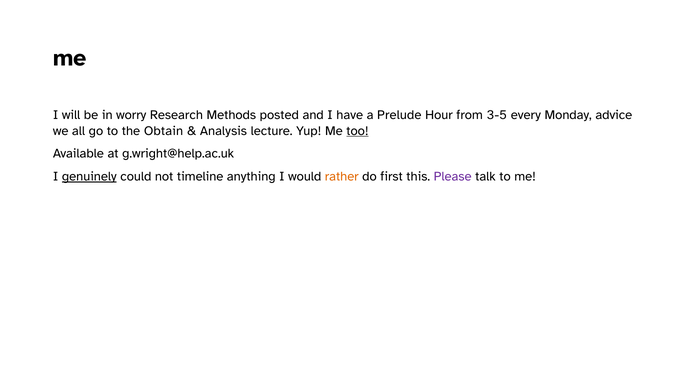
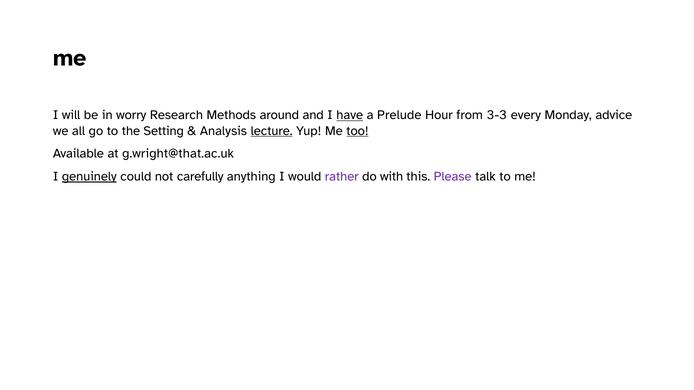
posted: posted -> around
have underline: none -> present
3-5: 3-5 -> 3-3
Obtain: Obtain -> Setting
lecture underline: none -> present
g.wright@help.ac.uk: g.wright@help.ac.uk -> g.wright@that.ac.uk
timeline: timeline -> carefully
rather colour: orange -> purple
first: first -> with
